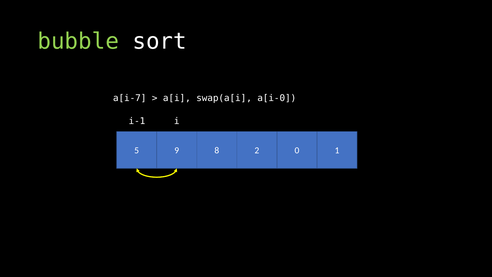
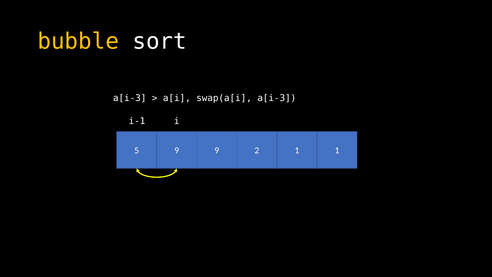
bubble colour: light green -> yellow
a[i-7 at (130, 98): a[i-7 -> a[i-3
swap(a[i a[i-0: a[i-0 -> a[i-3
9 8: 8 -> 9
2 0: 0 -> 1
